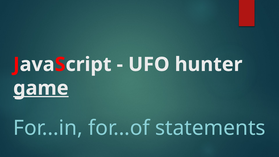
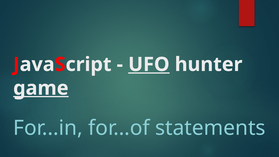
UFO underline: none -> present
